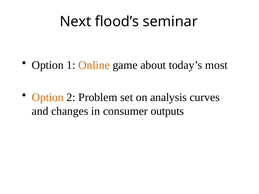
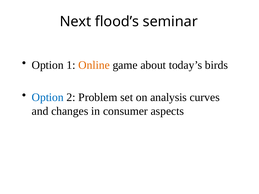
most: most -> birds
Option at (48, 97) colour: orange -> blue
outputs: outputs -> aspects
